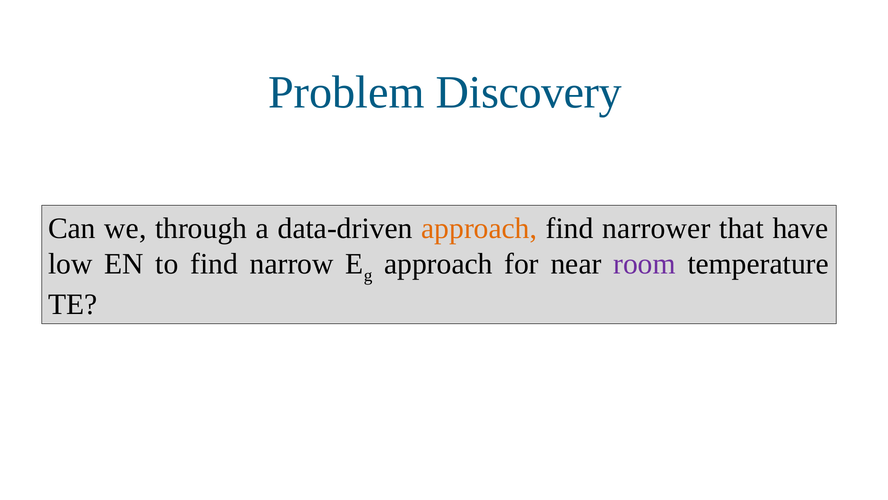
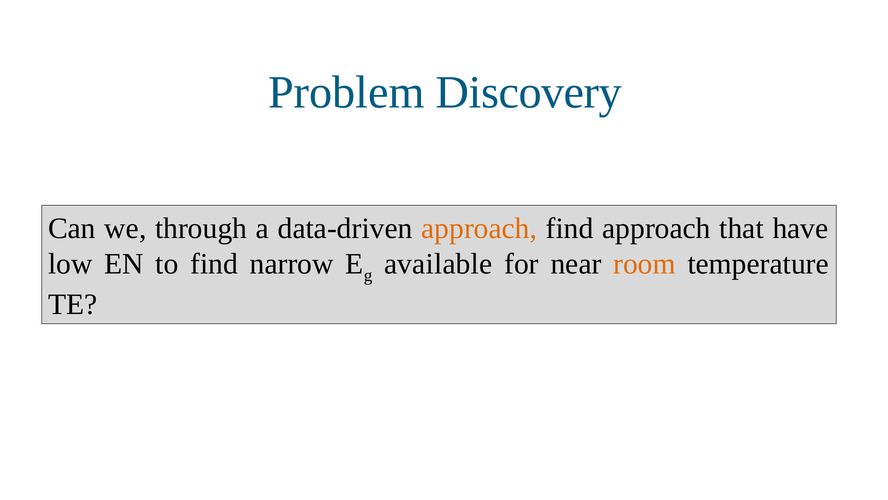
find narrower: narrower -> approach
approach at (438, 264): approach -> available
room colour: purple -> orange
